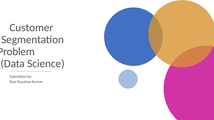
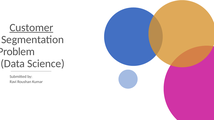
Customer underline: none -> present
